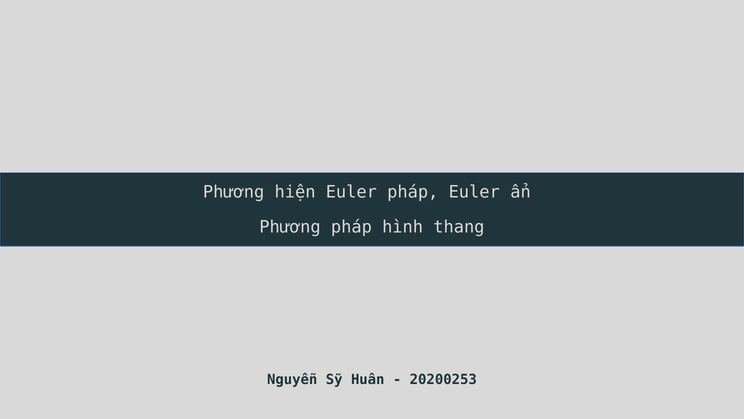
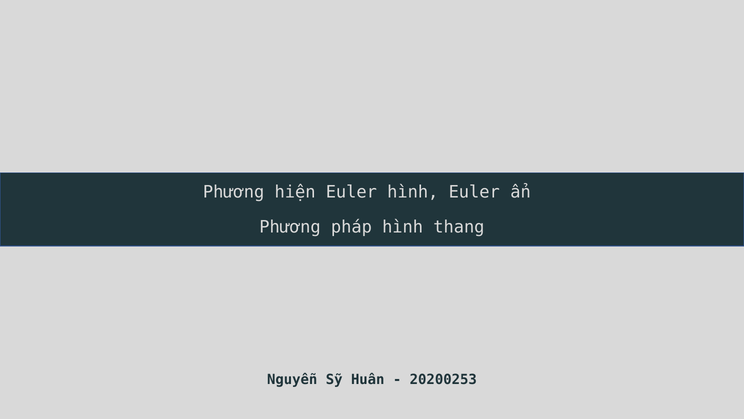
Euler pháp: pháp -> hình
